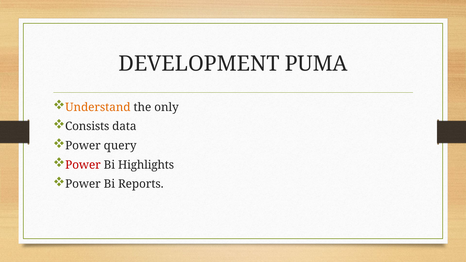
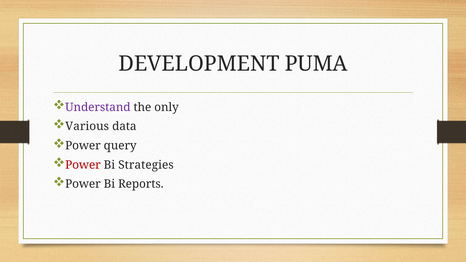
Understand colour: orange -> purple
Consists: Consists -> Various
Highlights: Highlights -> Strategies
